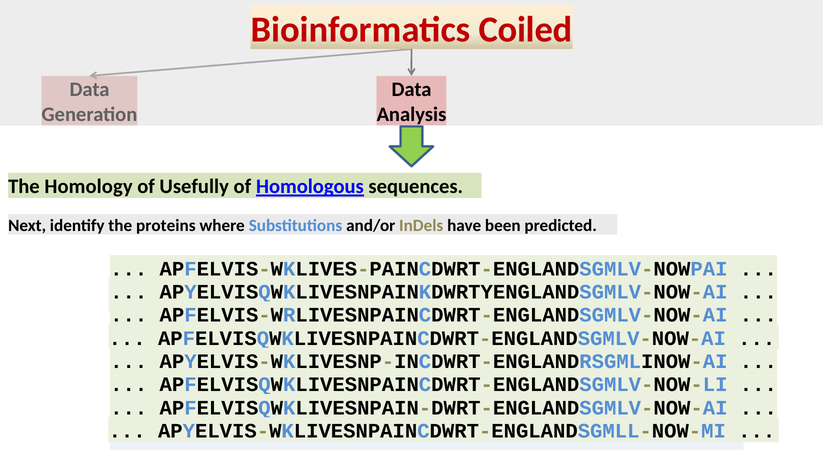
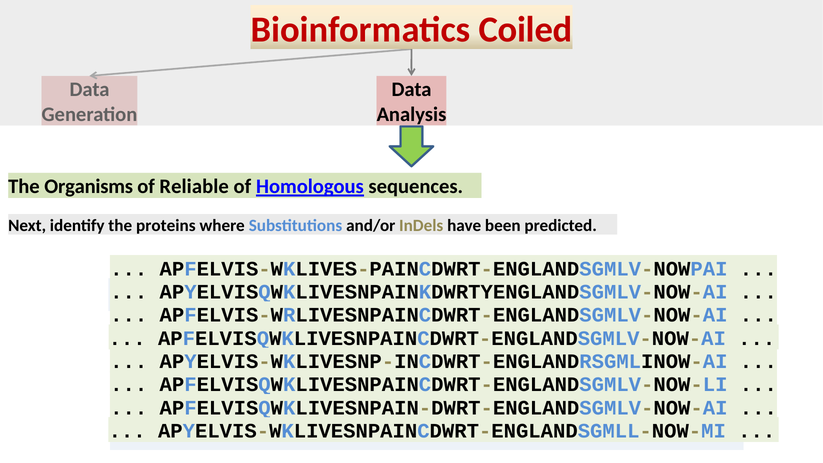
Homology: Homology -> Organisms
Usefully: Usefully -> Reliable
